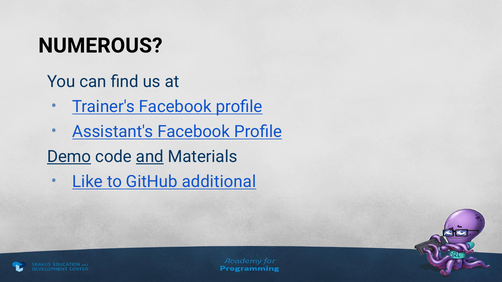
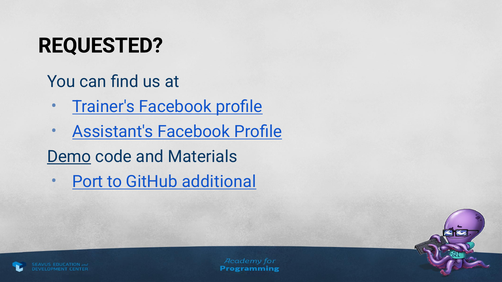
NUMEROUS: NUMEROUS -> REQUESTED
and underline: present -> none
Like: Like -> Port
